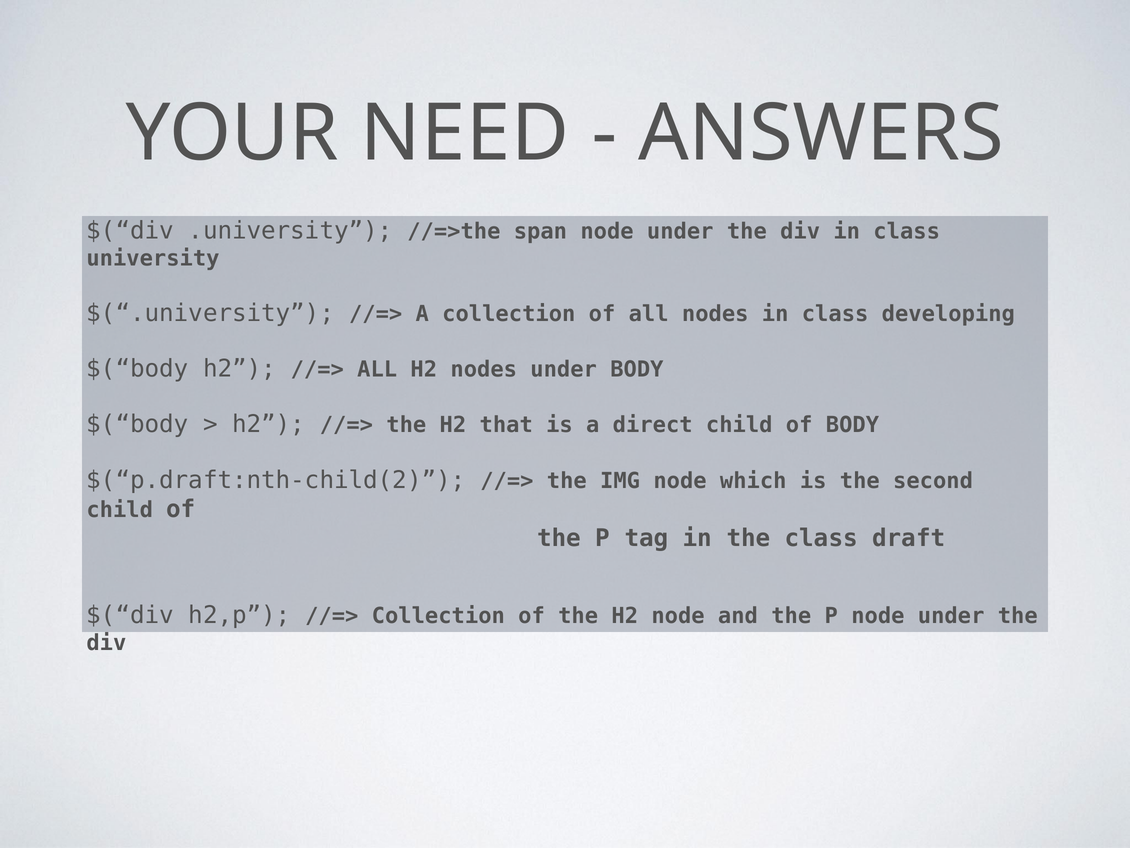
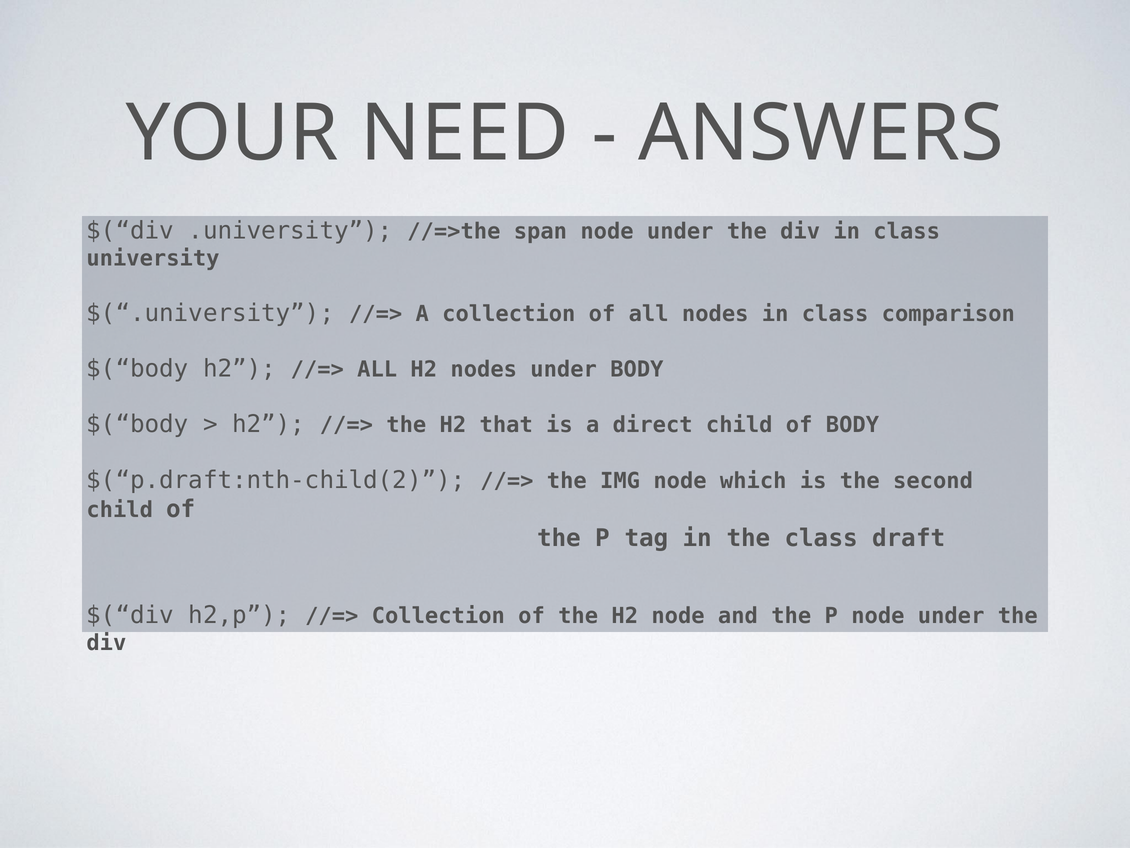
developing: developing -> comparison
